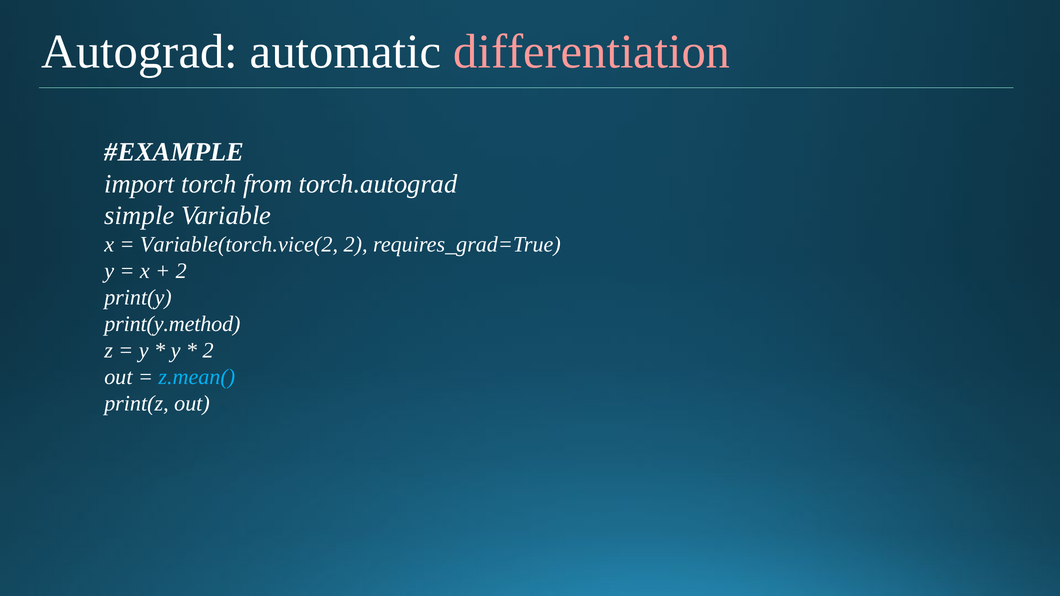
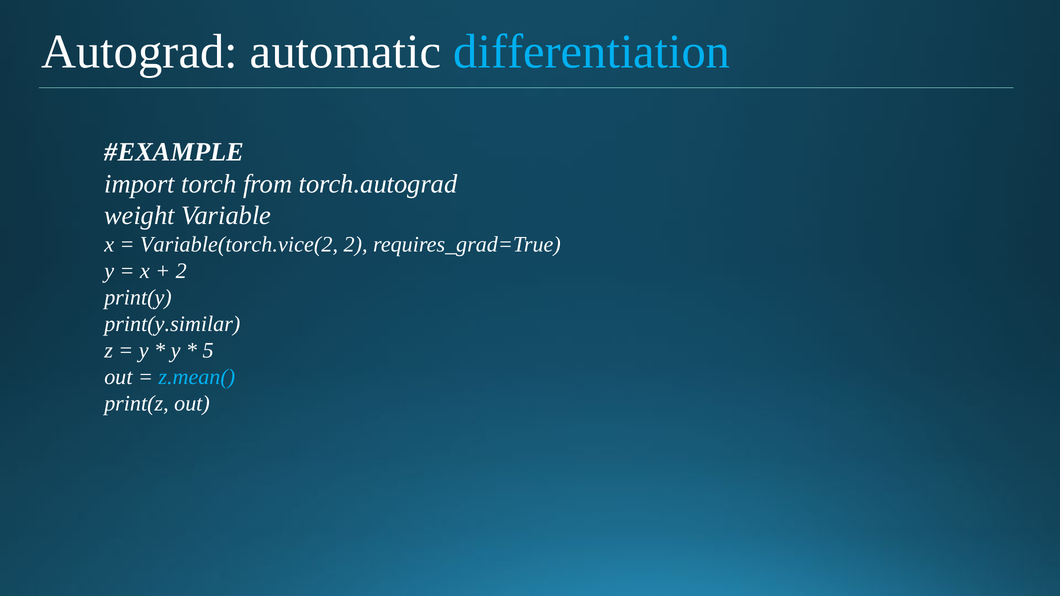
differentiation colour: pink -> light blue
simple: simple -> weight
print(y.method: print(y.method -> print(y.similar
2 at (208, 351): 2 -> 5
